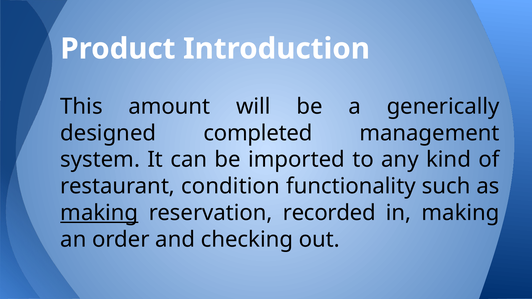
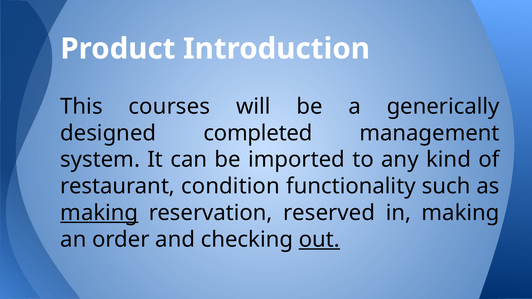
amount: amount -> courses
recorded: recorded -> reserved
out underline: none -> present
